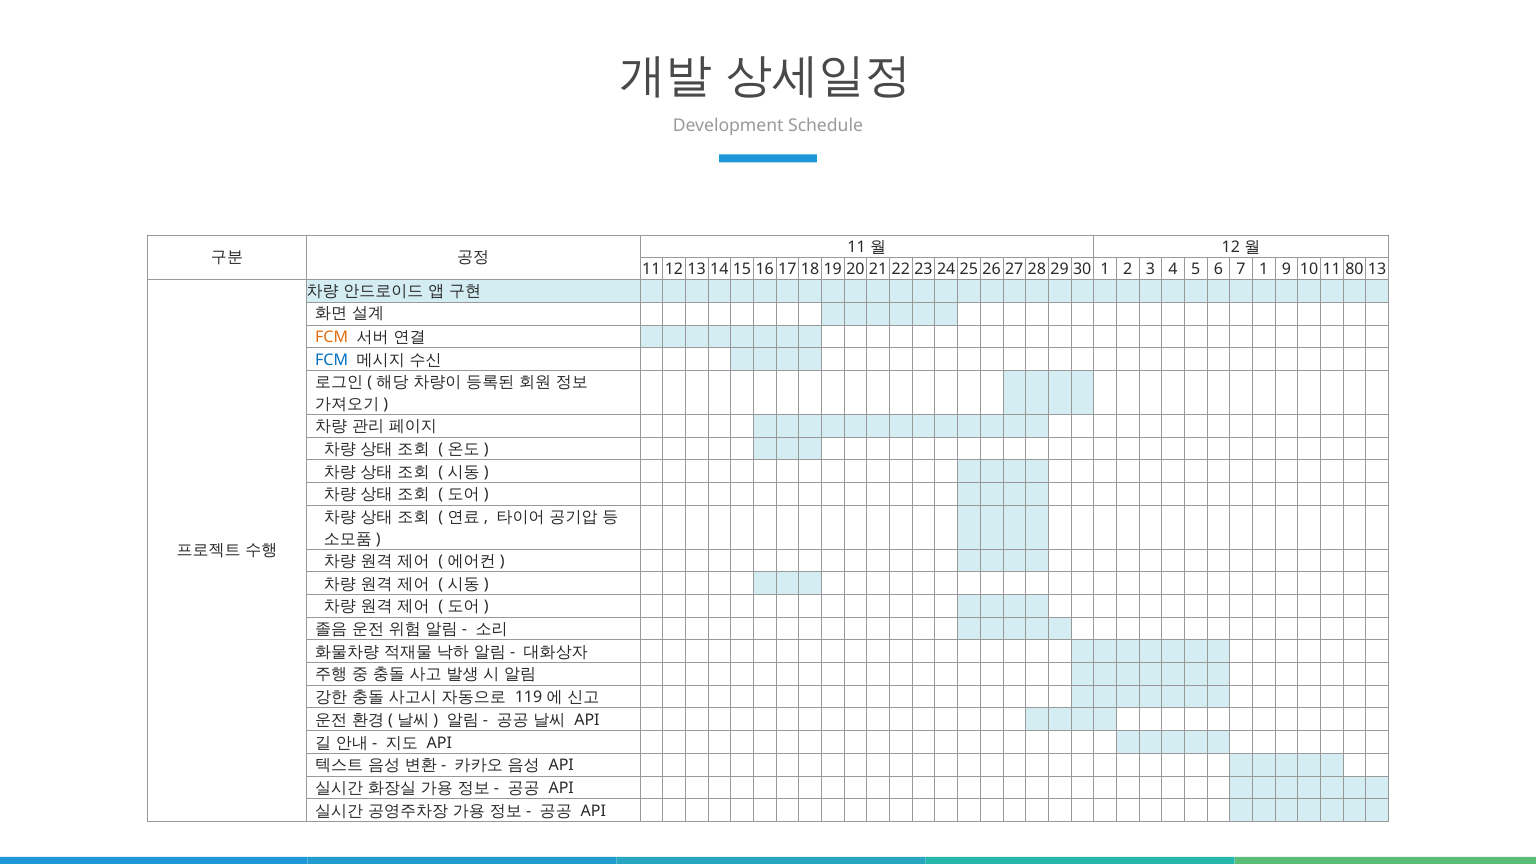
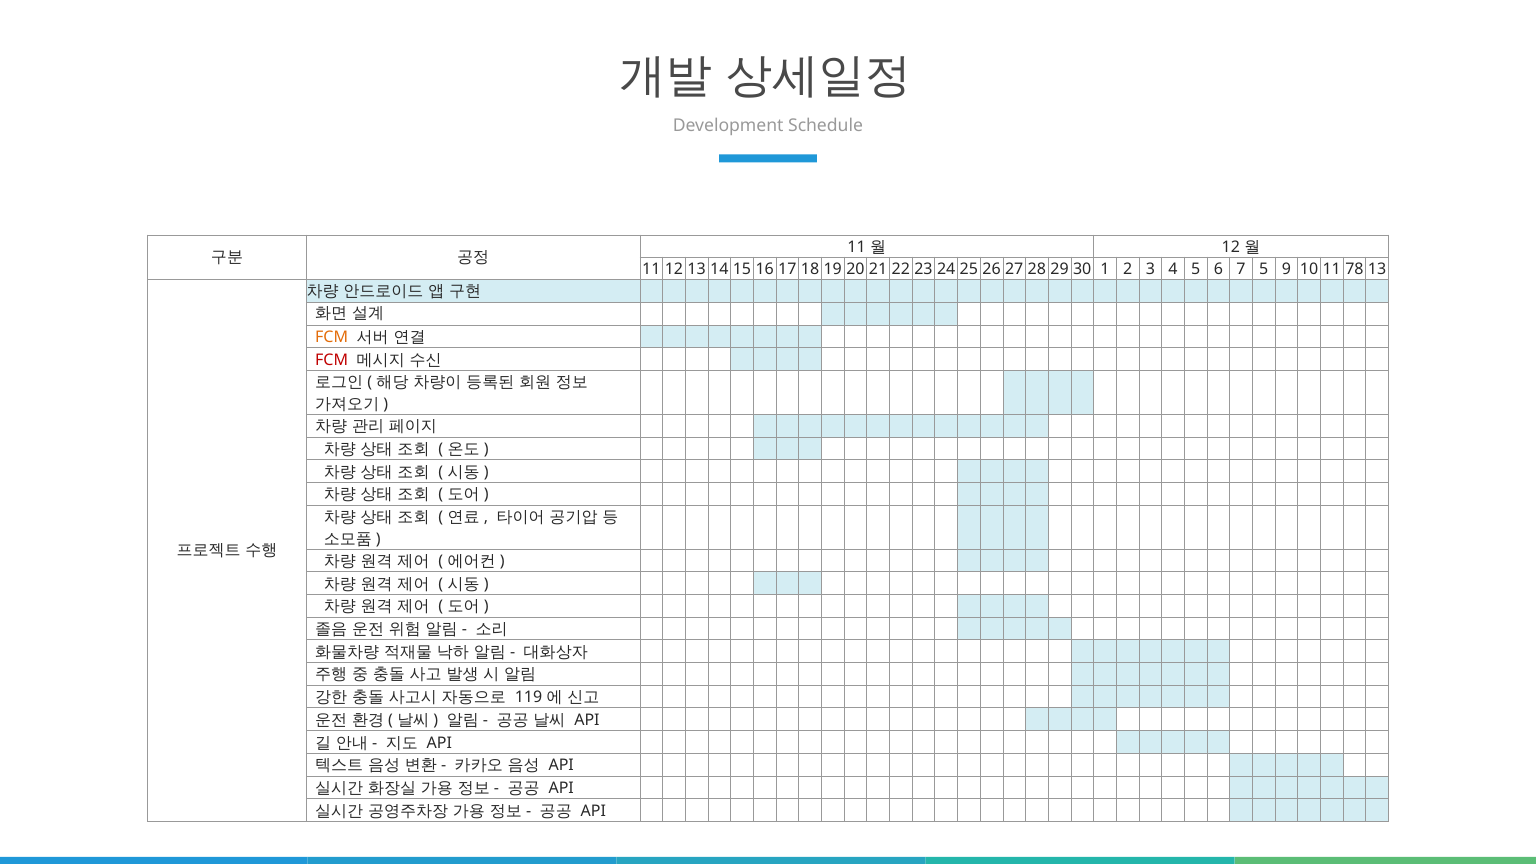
7 1: 1 -> 5
80: 80 -> 78
FCM at (332, 360) colour: blue -> red
